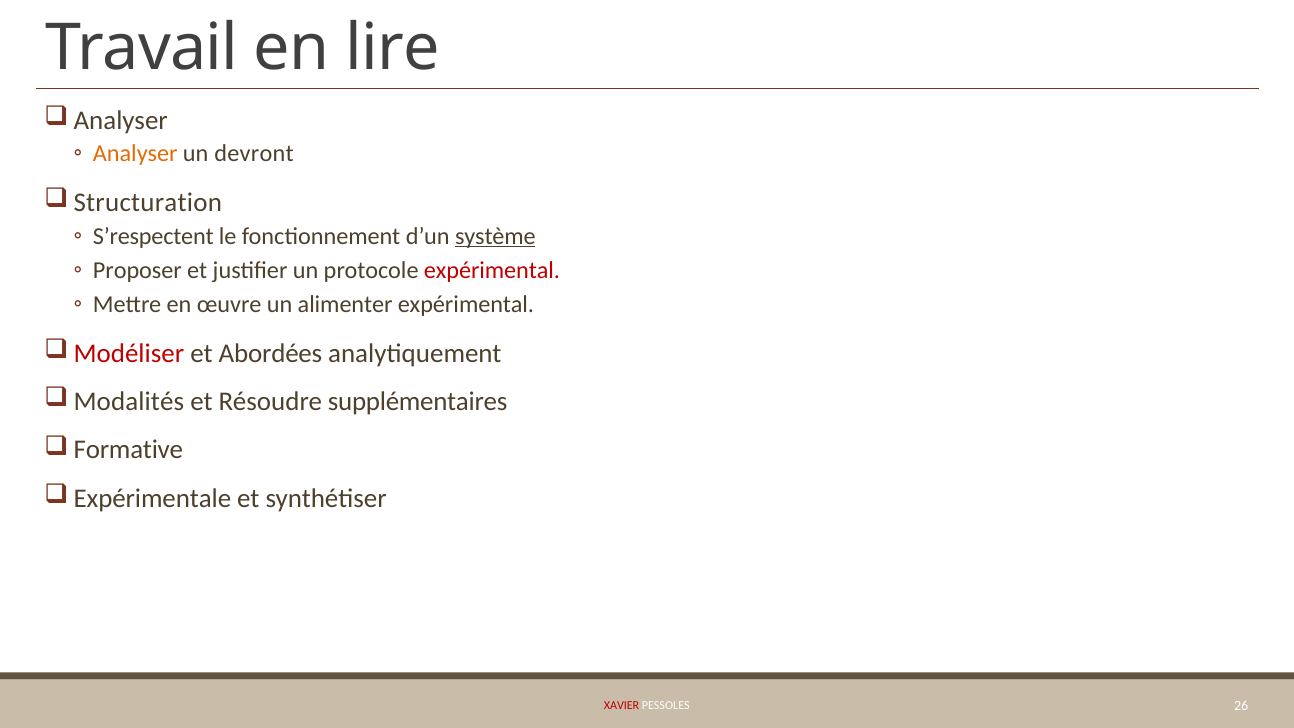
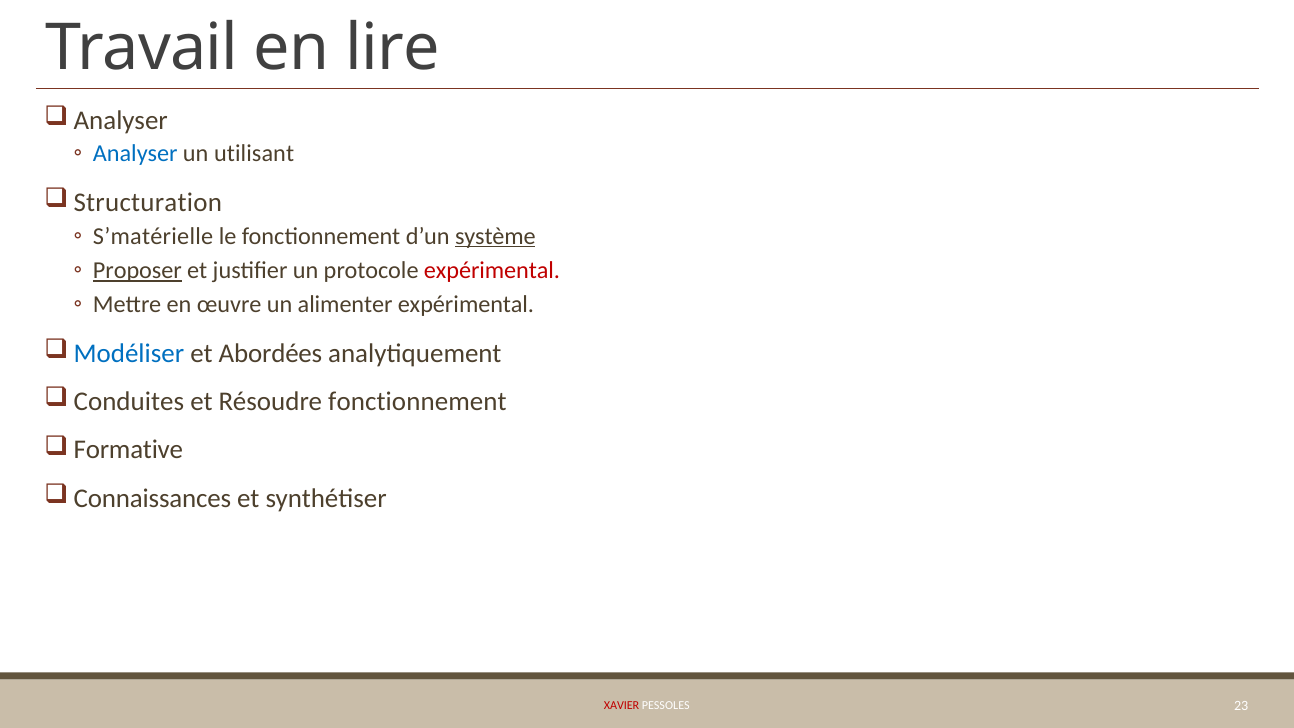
Analyser at (135, 154) colour: orange -> blue
devront: devront -> utilisant
S’respectent: S’respectent -> S’matérielle
Proposer underline: none -> present
Modéliser colour: red -> blue
Modalités: Modalités -> Conduites
Résoudre supplémentaires: supplémentaires -> fonctionnement
Expérimentale: Expérimentale -> Connaissances
26: 26 -> 23
